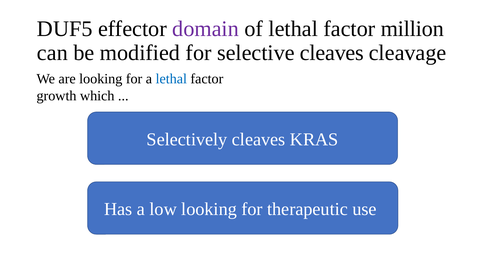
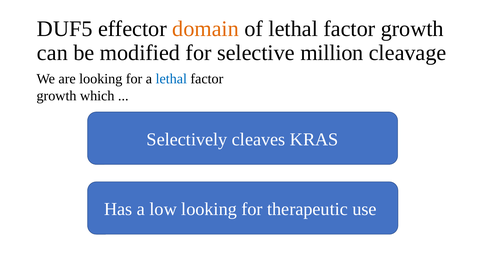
domain colour: purple -> orange
of lethal factor million: million -> growth
selective cleaves: cleaves -> million
